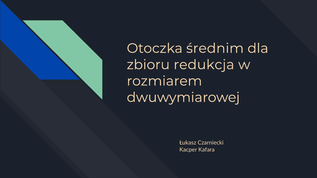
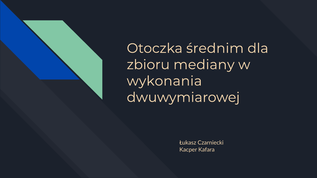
redukcja: redukcja -> mediany
rozmiarem: rozmiarem -> wykonania
